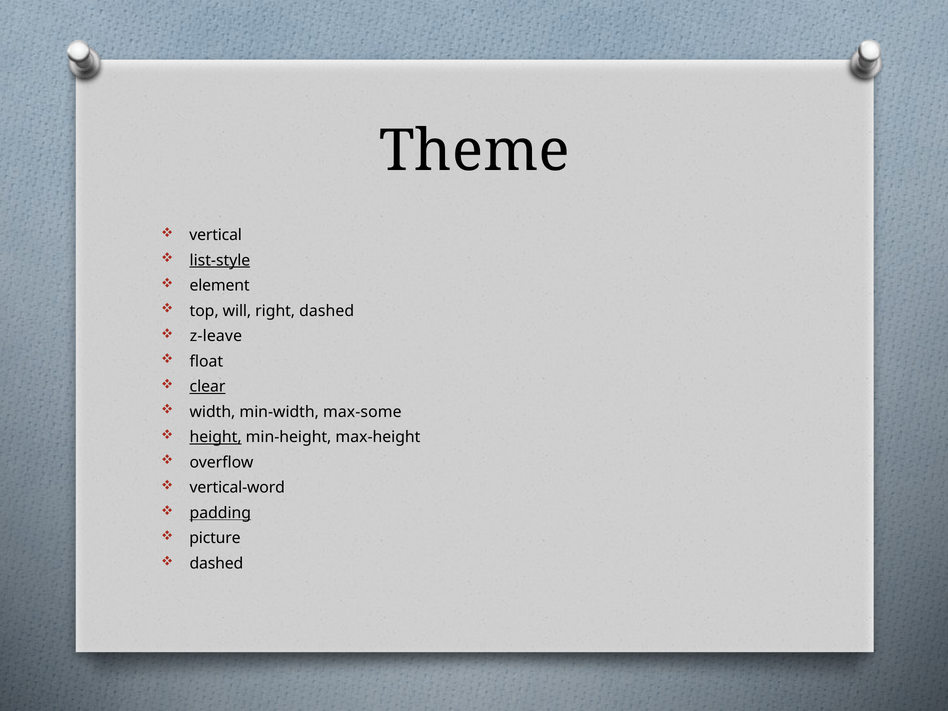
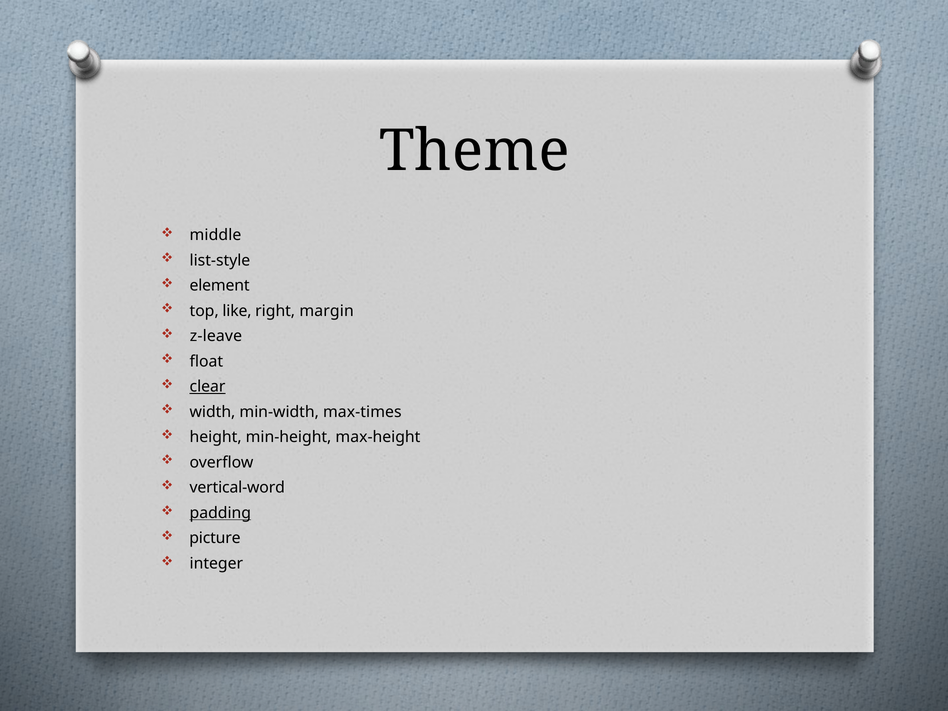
vertical: vertical -> middle
list-style underline: present -> none
will: will -> like
right dashed: dashed -> margin
max-some: max-some -> max-times
height underline: present -> none
dashed at (216, 564): dashed -> integer
